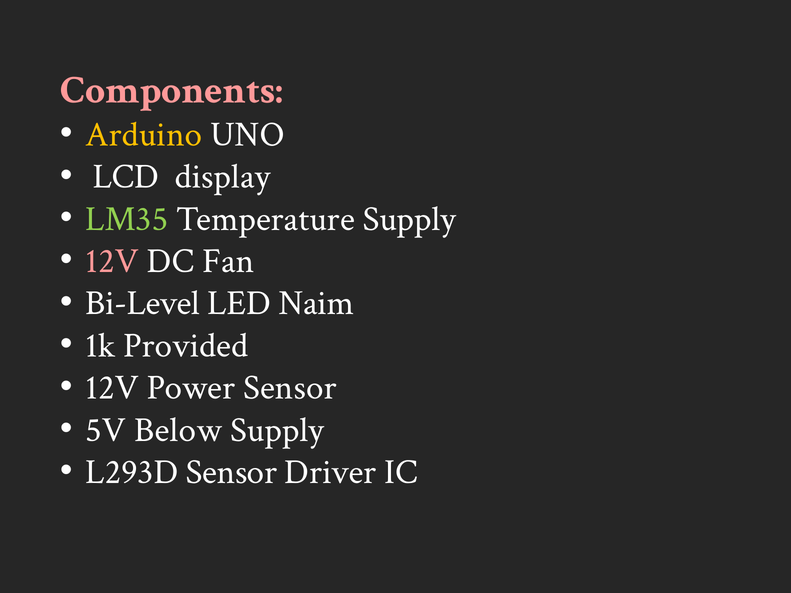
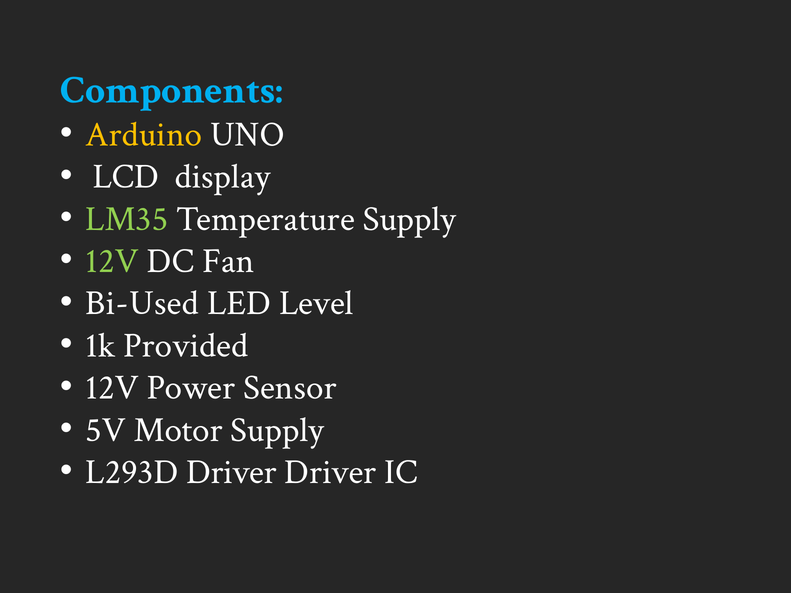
Components colour: pink -> light blue
12V at (112, 261) colour: pink -> light green
Bi-Level: Bi-Level -> Bi-Used
Naim: Naim -> Level
Below: Below -> Motor
L293D Sensor: Sensor -> Driver
